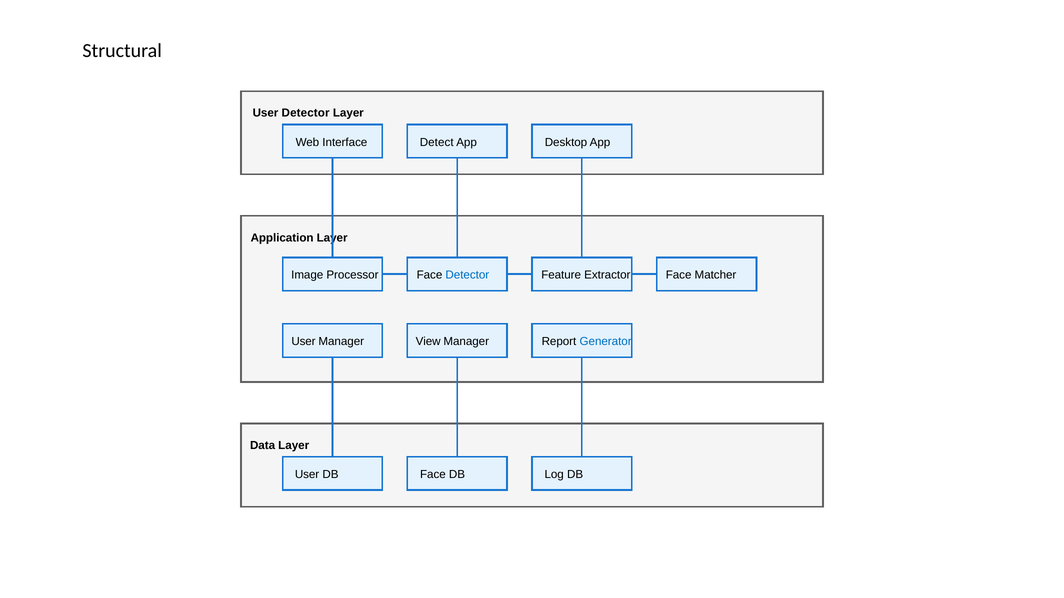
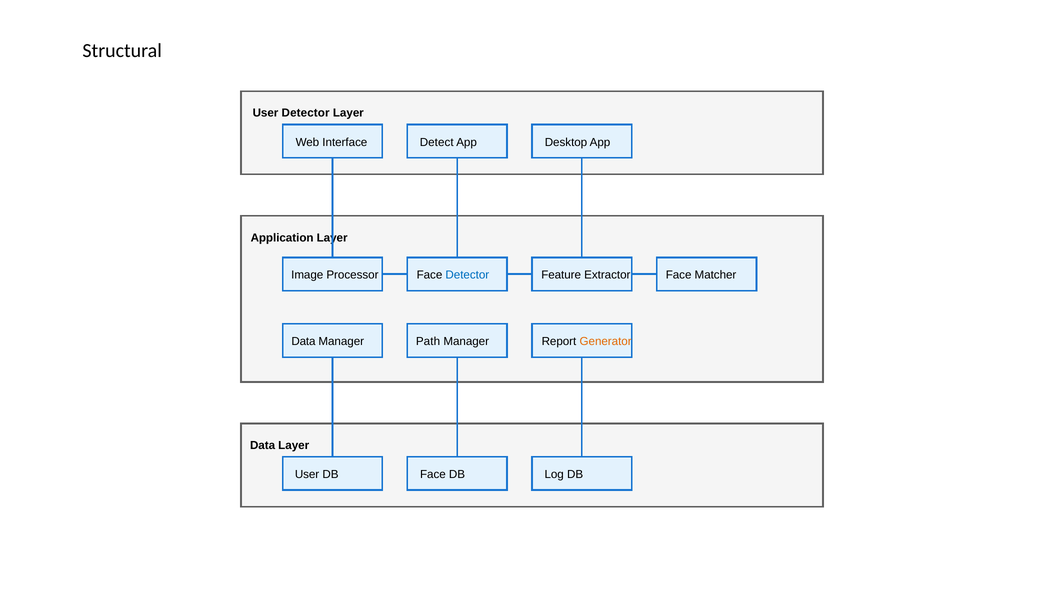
User at (303, 342): User -> Data
View: View -> Path
Generator colour: blue -> orange
